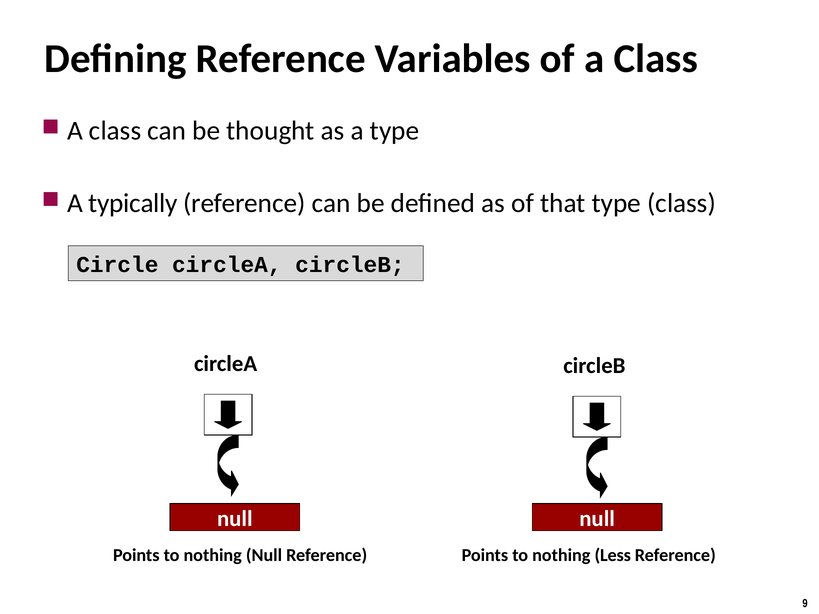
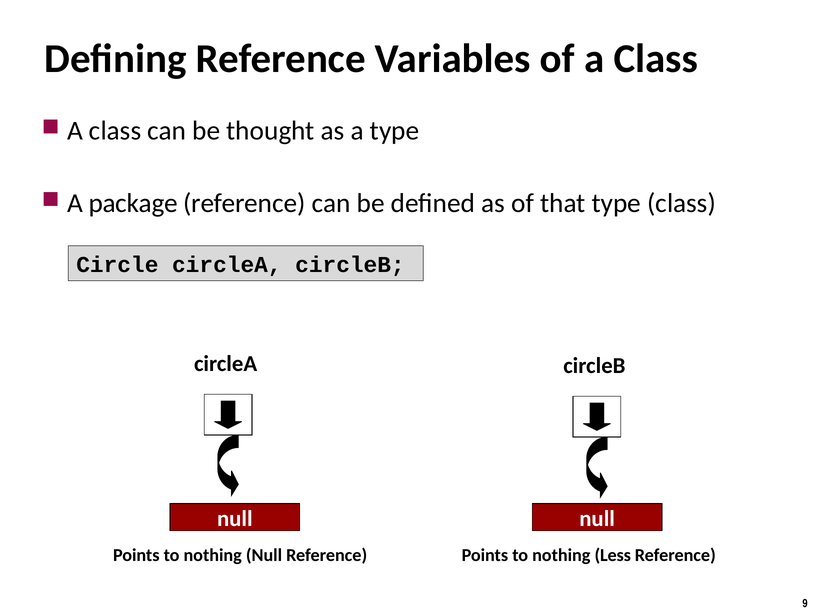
typically: typically -> package
